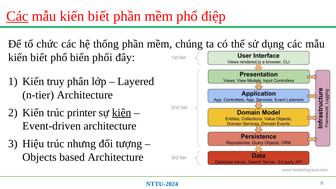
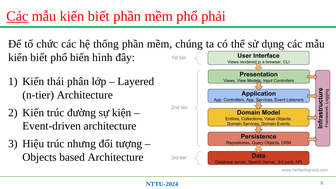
điệp: điệp -> phải
phối: phối -> hình
truy: truy -> thái
printer: printer -> đường
kiện underline: present -> none
